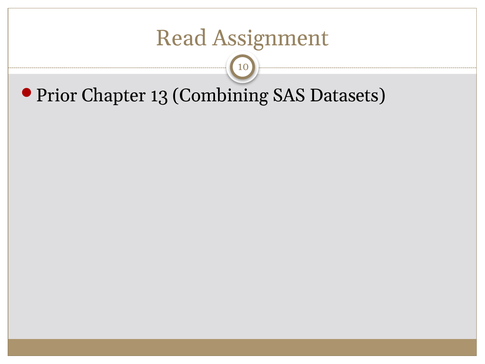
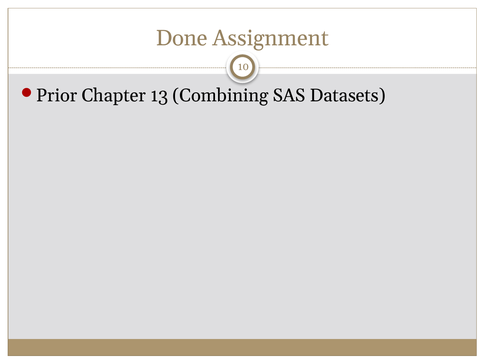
Read: Read -> Done
